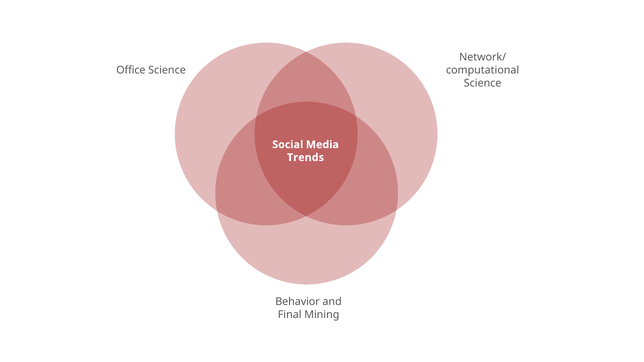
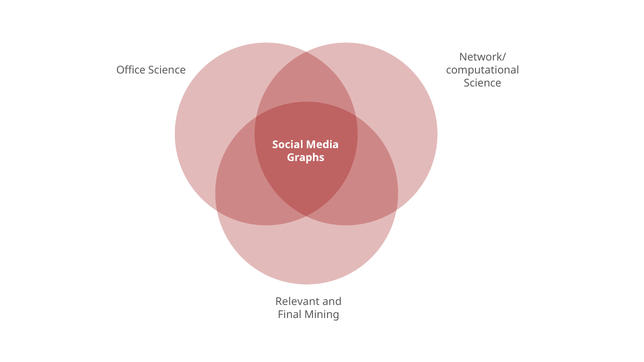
Trends: Trends -> Graphs
Behavior: Behavior -> Relevant
